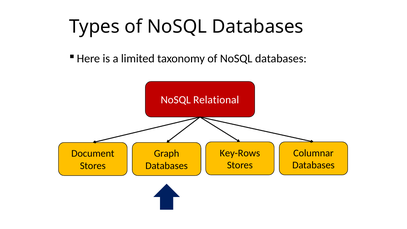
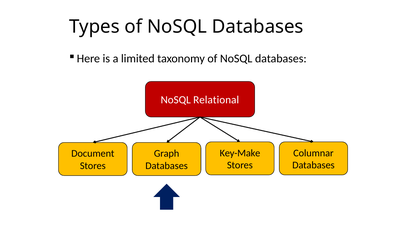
Key-Rows: Key-Rows -> Key-Make
